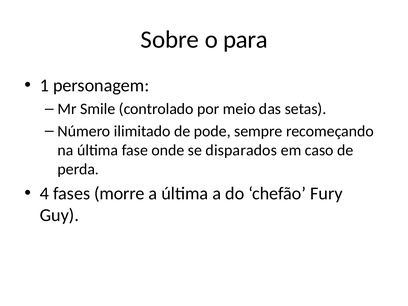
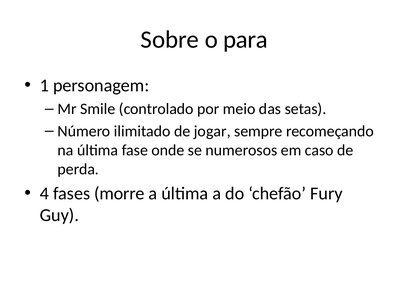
pode: pode -> jogar
disparados: disparados -> numerosos
